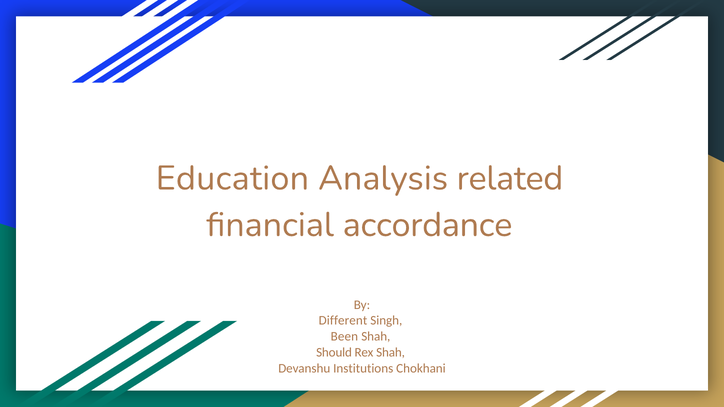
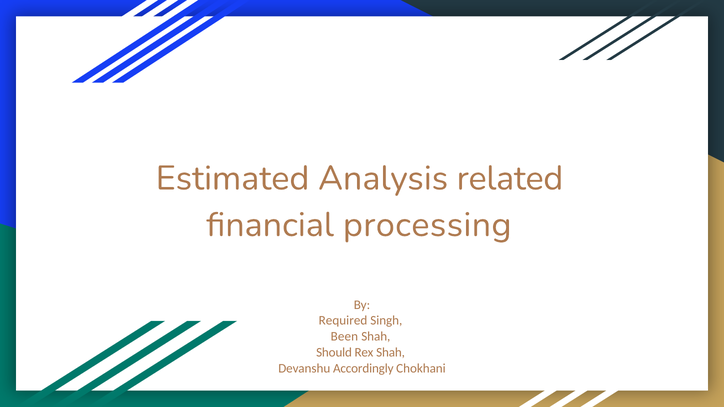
Education: Education -> Estimated
accordance: accordance -> processing
Different: Different -> Required
Institutions: Institutions -> Accordingly
